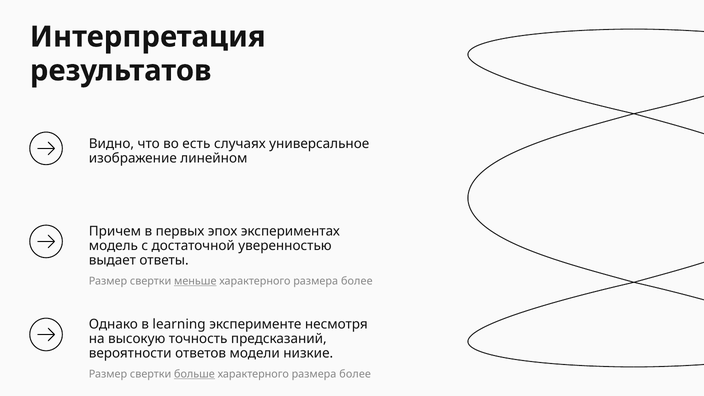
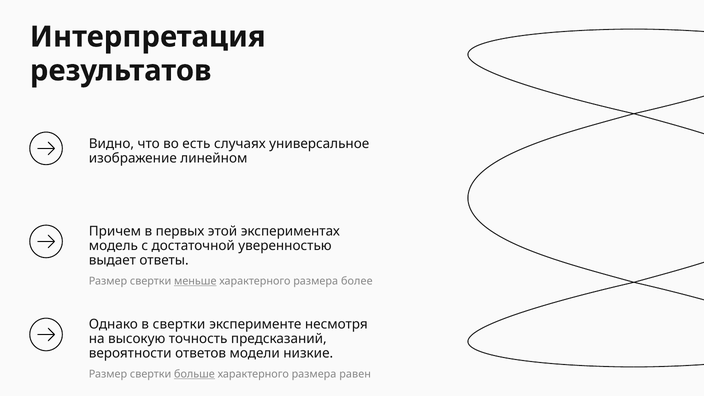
эпох: эпох -> этой
в learning: learning -> свертки
больше характерного размера более: более -> равен
